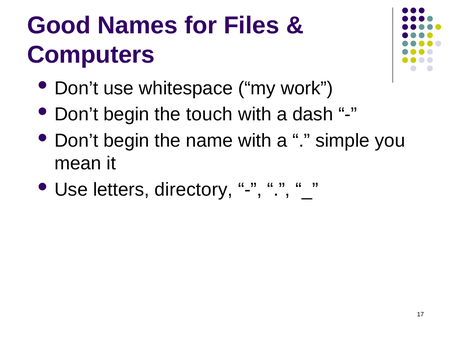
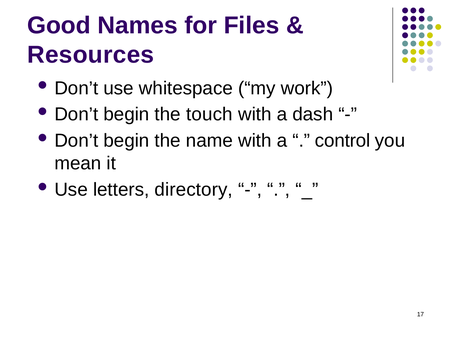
Computers: Computers -> Resources
simple: simple -> control
